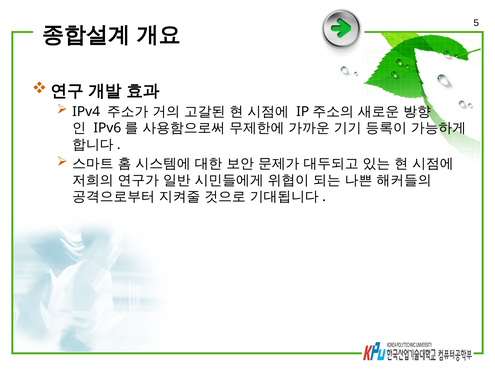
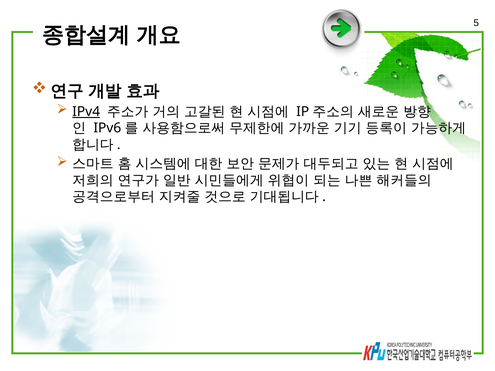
IPv4 underline: none -> present
